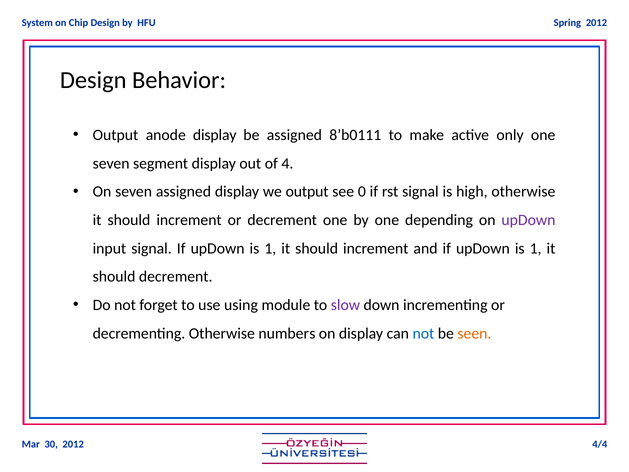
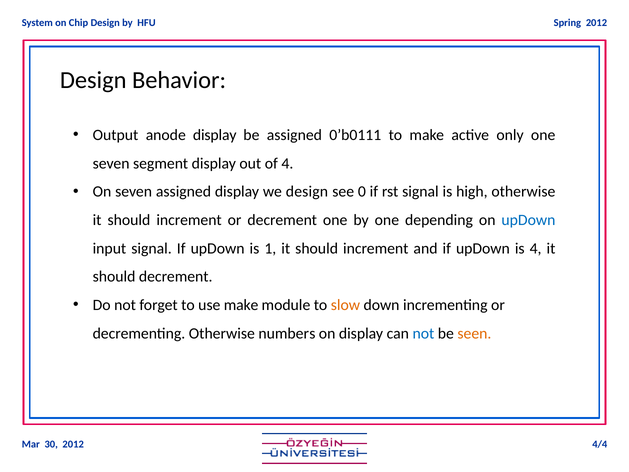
8’b0111: 8’b0111 -> 0’b0111
we output: output -> design
upDown at (528, 220) colour: purple -> blue
1 at (536, 248): 1 -> 4
use using: using -> make
slow colour: purple -> orange
